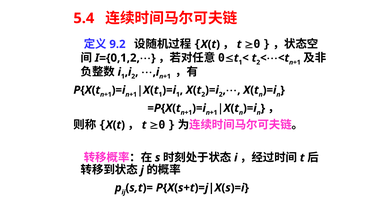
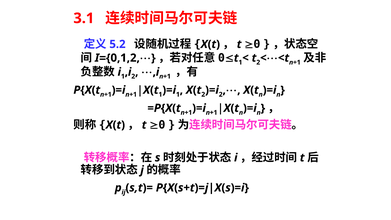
5.4: 5.4 -> 3.1
9.2: 9.2 -> 5.2
